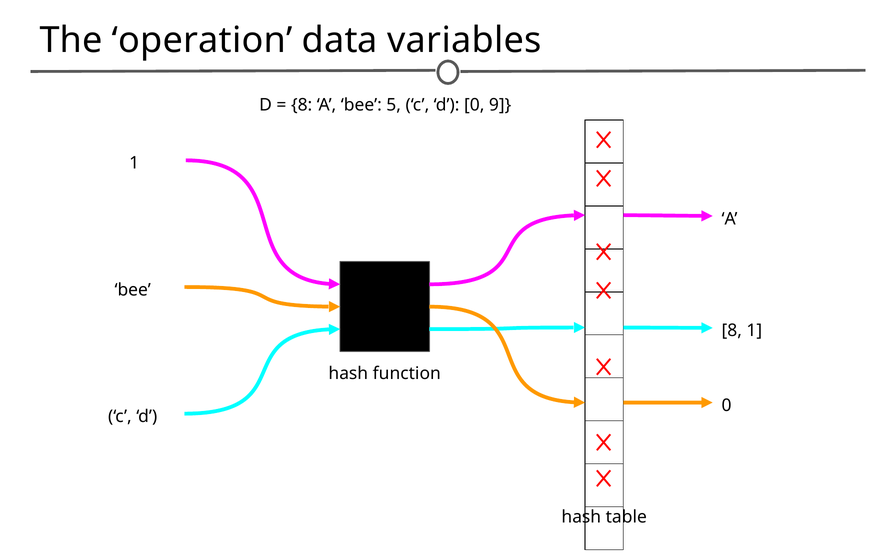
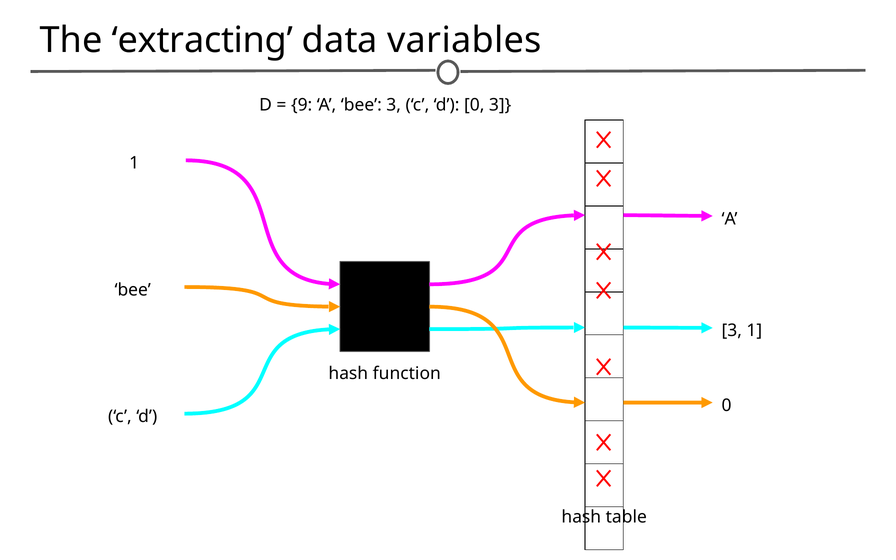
operation: operation -> extracting
8 at (302, 105): 8 -> 9
bee 5: 5 -> 3
0 9: 9 -> 3
8 at (732, 331): 8 -> 3
